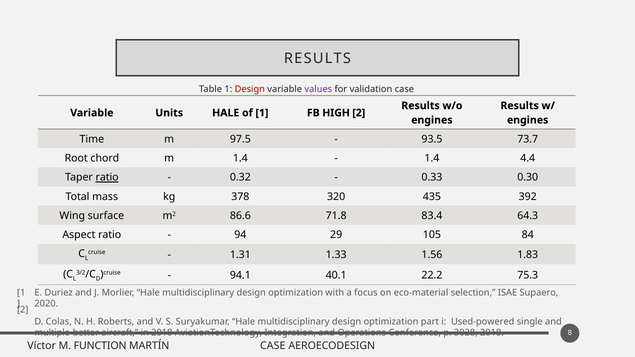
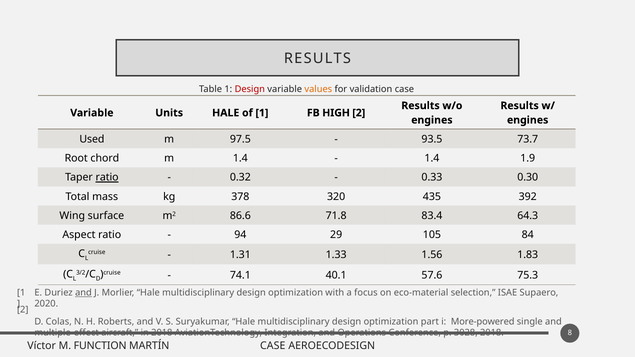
values colour: purple -> orange
Time: Time -> Used
4.4: 4.4 -> 1.9
94.1: 94.1 -> 74.1
22.2: 22.2 -> 57.6
and at (83, 293) underline: none -> present
Used-powered: Used-powered -> More-powered
multiple-better: multiple-better -> multiple-effect
